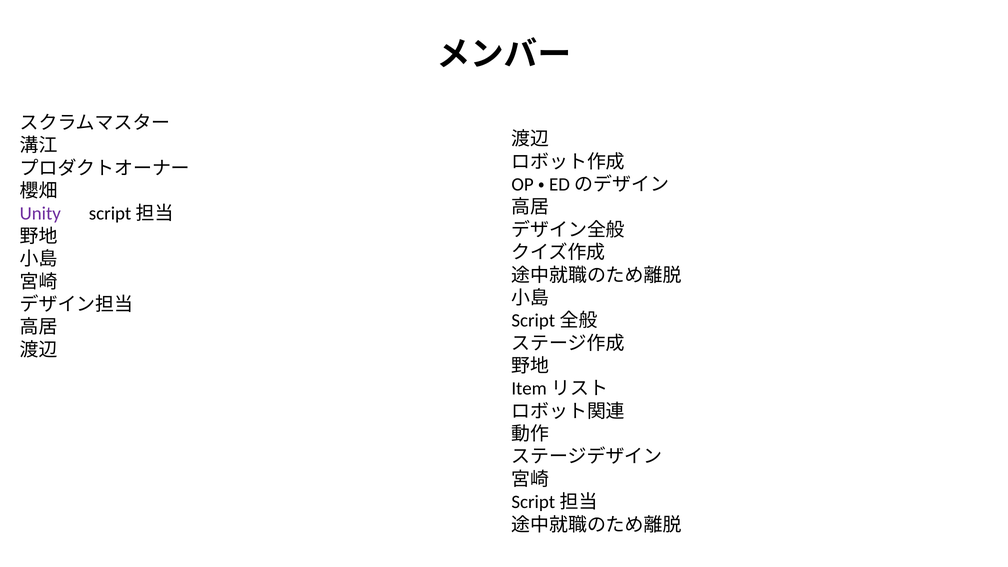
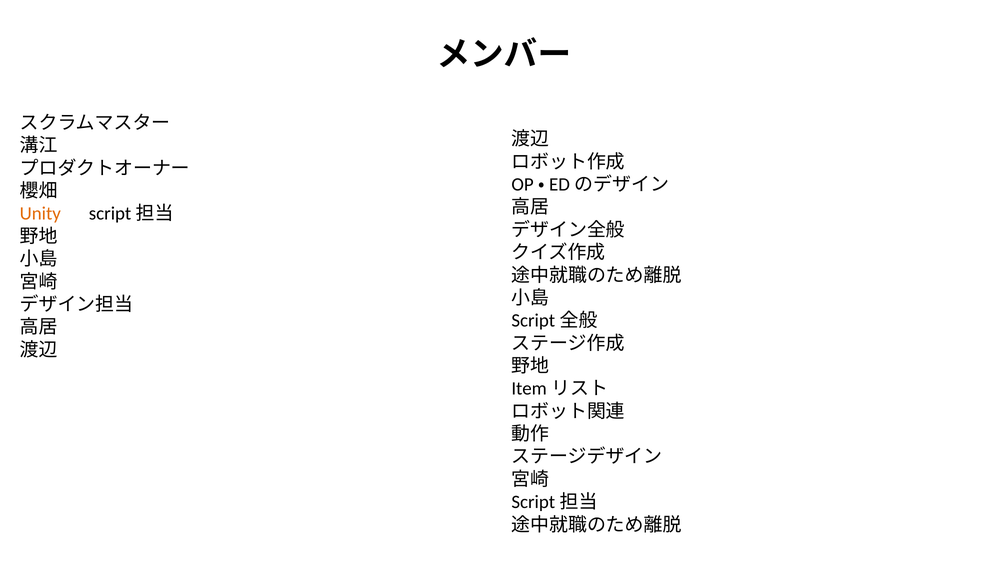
Unity colour: purple -> orange
